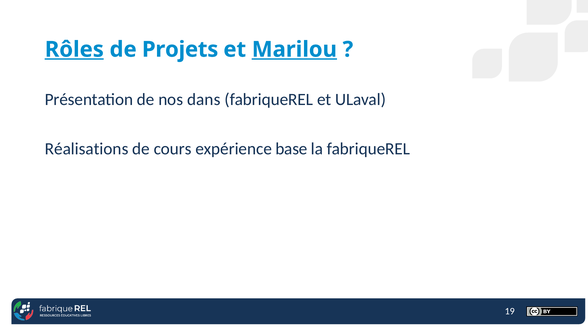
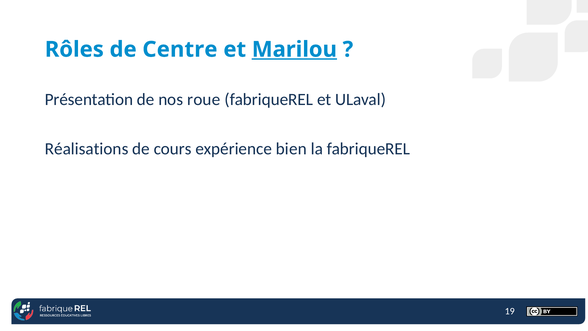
Rôles underline: present -> none
Projets: Projets -> Centre
dans: dans -> roue
base: base -> bien
